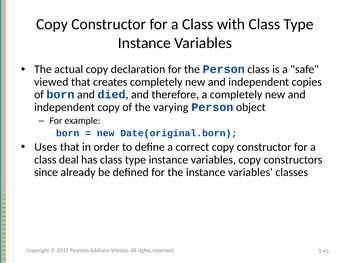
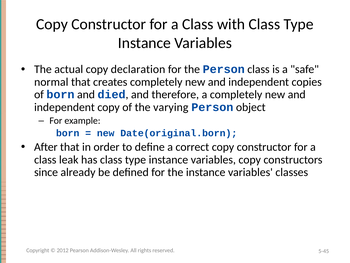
viewed: viewed -> normal
Uses: Uses -> After
deal: deal -> leak
